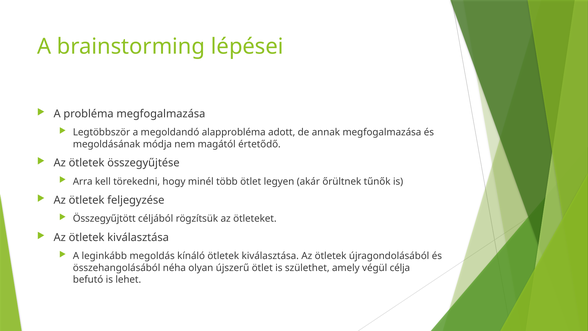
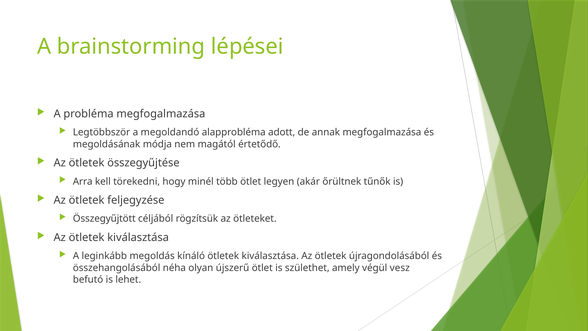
célja: célja -> vesz
